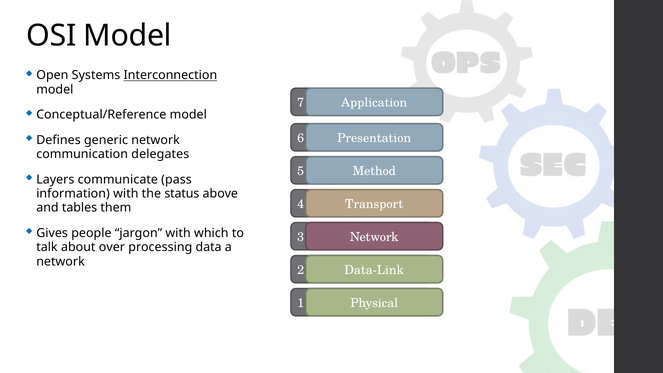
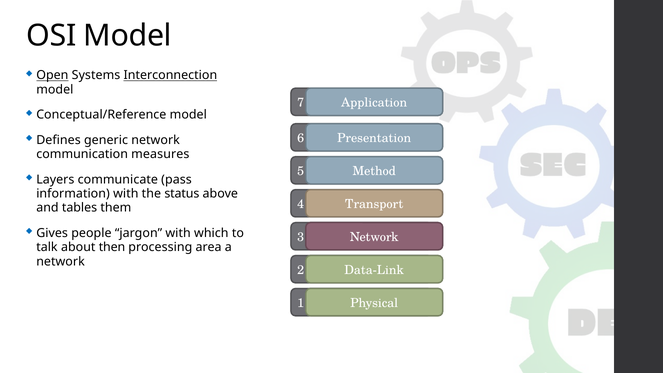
Open underline: none -> present
delegates: delegates -> measures
over: over -> then
data: data -> area
